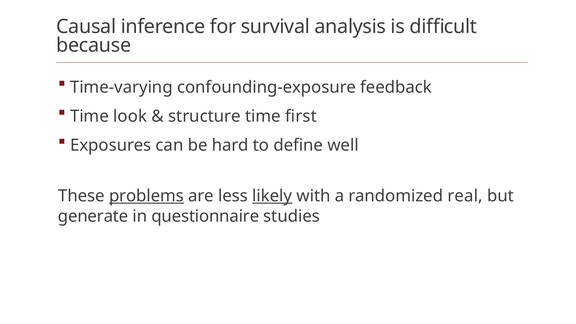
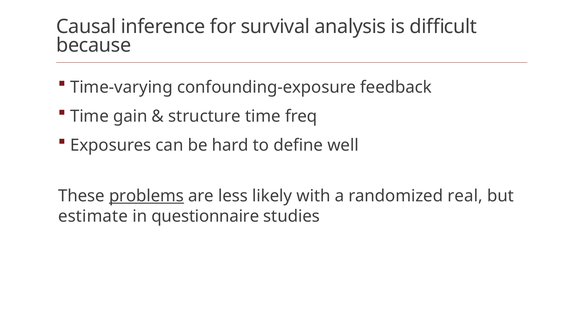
look: look -> gain
first: first -> freq
likely underline: present -> none
generate: generate -> estimate
